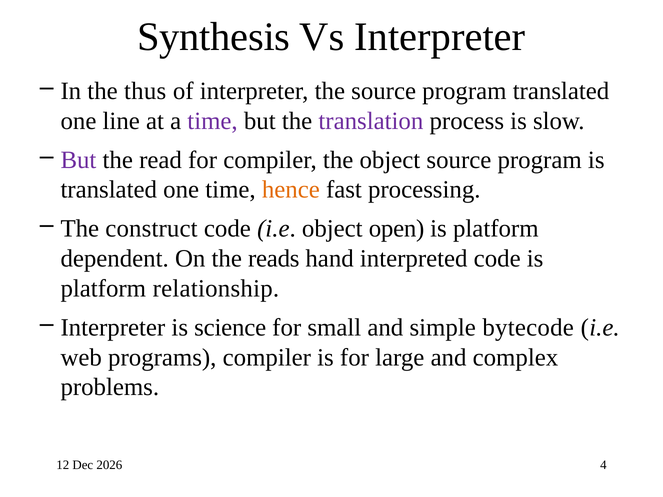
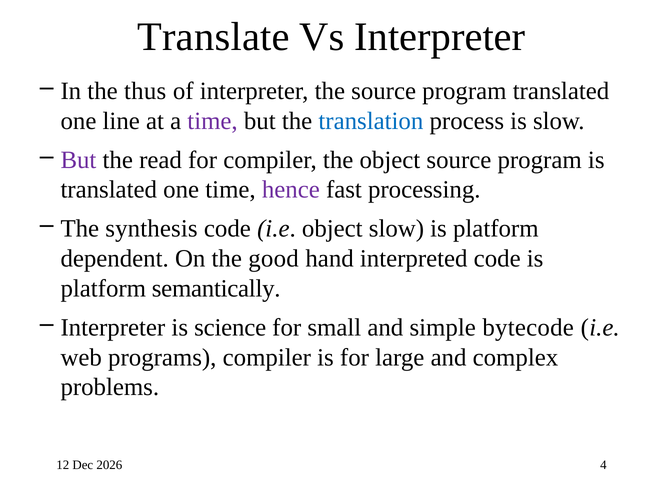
Synthesis: Synthesis -> Translate
translation colour: purple -> blue
hence colour: orange -> purple
construct: construct -> synthesis
object open: open -> slow
reads: reads -> good
relationship: relationship -> semantically
